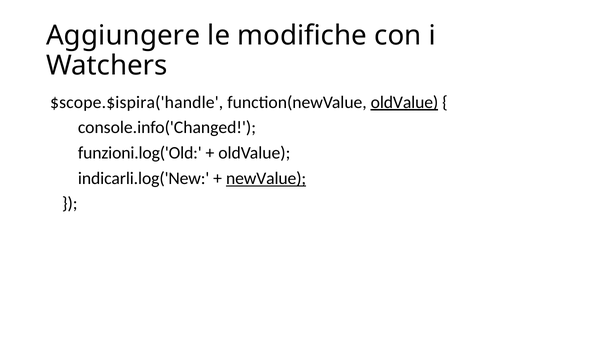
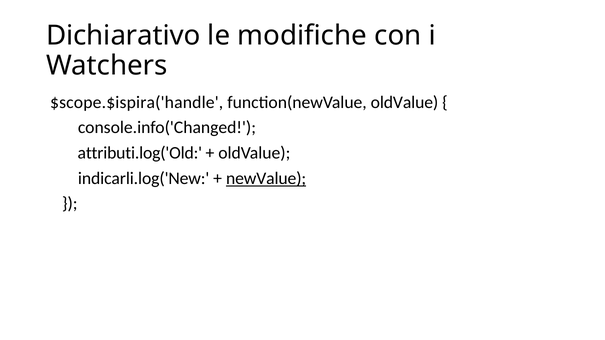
Aggiungere: Aggiungere -> Dichiarativo
oldValue at (405, 102) underline: present -> none
funzioni.log('Old: funzioni.log('Old -> attributi.log('Old
